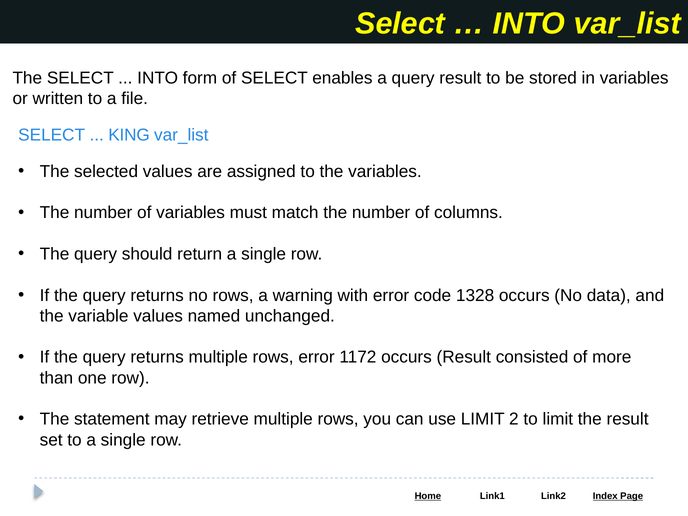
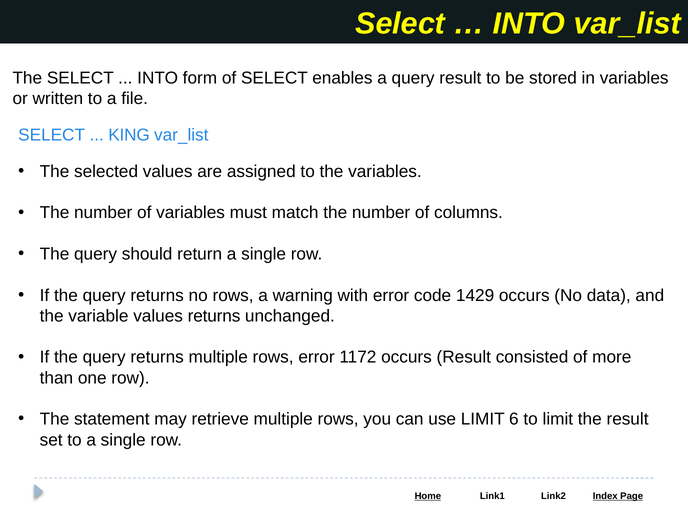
1328: 1328 -> 1429
values named: named -> returns
2: 2 -> 6
